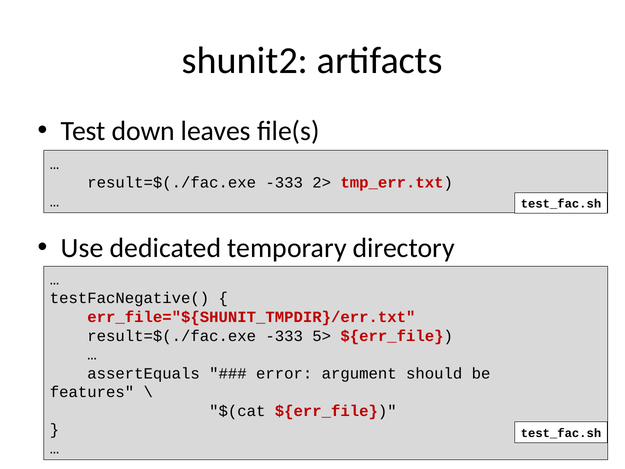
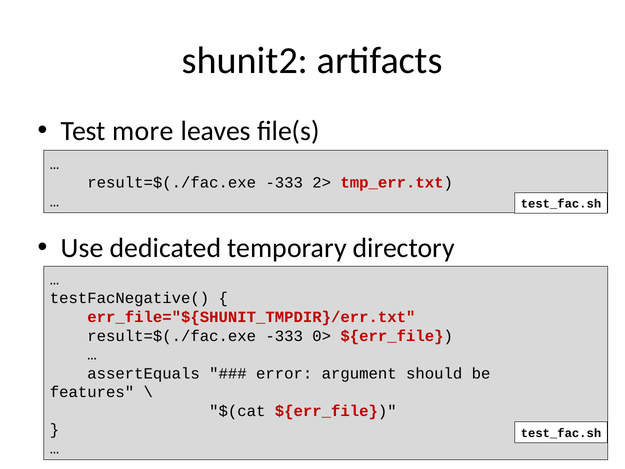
down: down -> more
5>: 5> -> 0>
